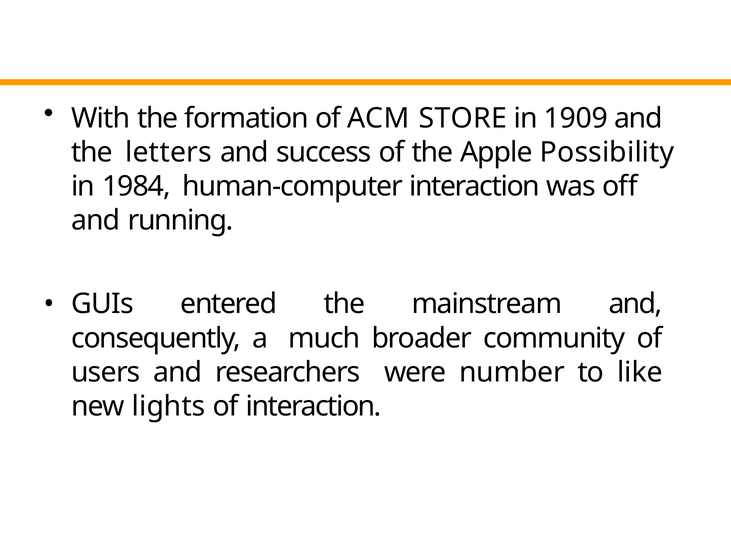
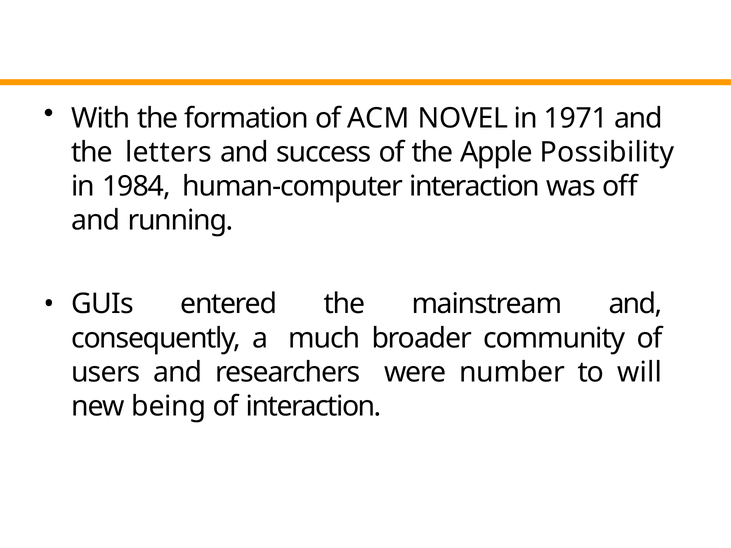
STORE: STORE -> NOVEL
1909: 1909 -> 1971
like: like -> will
lights: lights -> being
